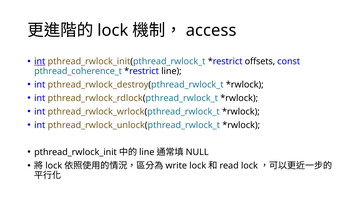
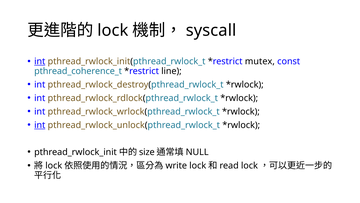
access: access -> syscall
offsets: offsets -> mutex
int at (40, 125) underline: none -> present
line at (147, 152): line -> size
